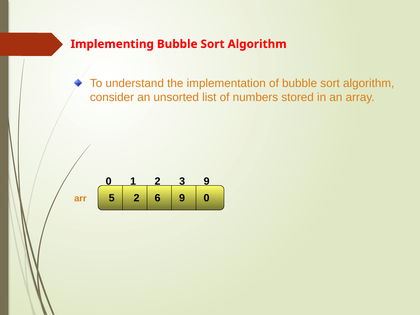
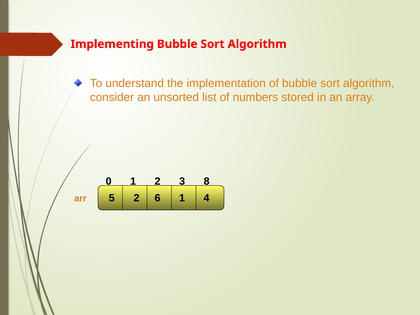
0 9: 9 -> 8
6 9: 9 -> 1
5 0: 0 -> 4
